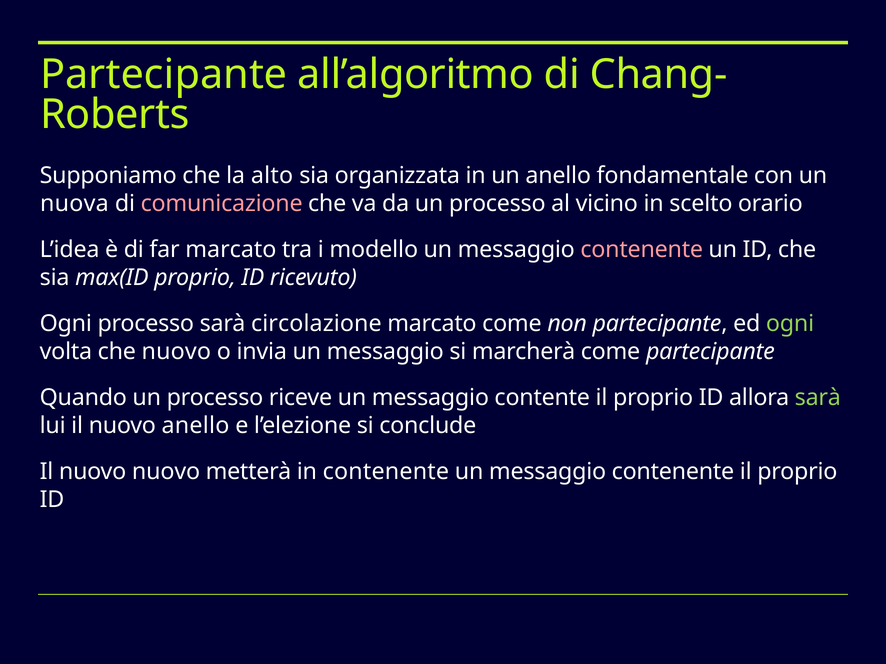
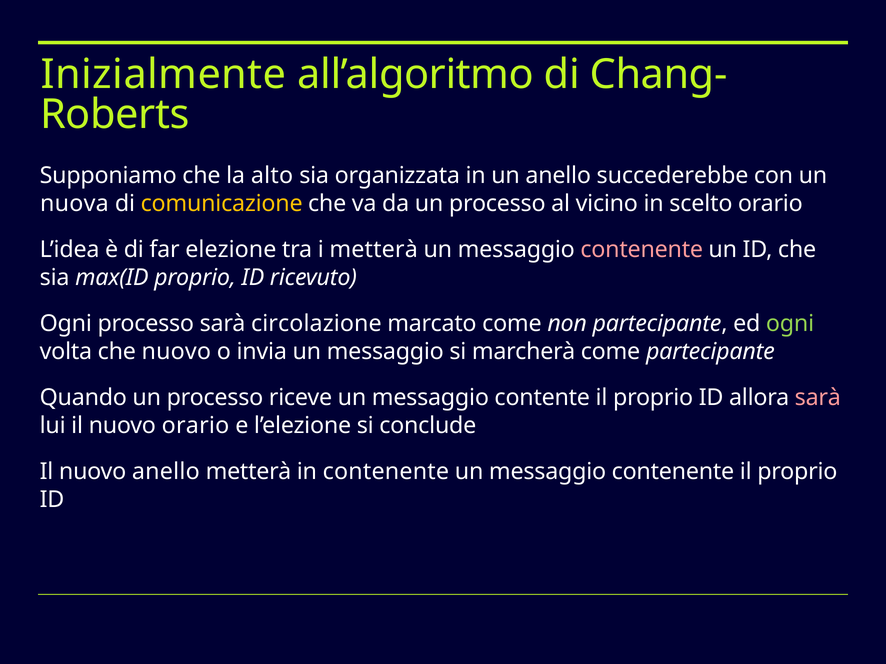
Partecipante at (164, 75): Partecipante -> Inizialmente
fondamentale: fondamentale -> succederebbe
comunicazione colour: pink -> yellow
far marcato: marcato -> elezione
i modello: modello -> metterà
sarà at (818, 398) colour: light green -> pink
nuovo anello: anello -> orario
nuovo nuovo: nuovo -> anello
